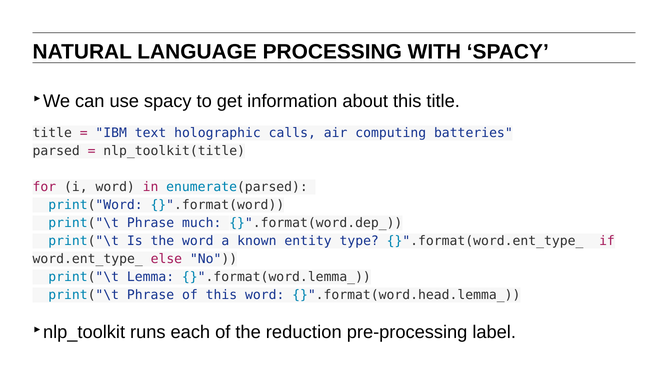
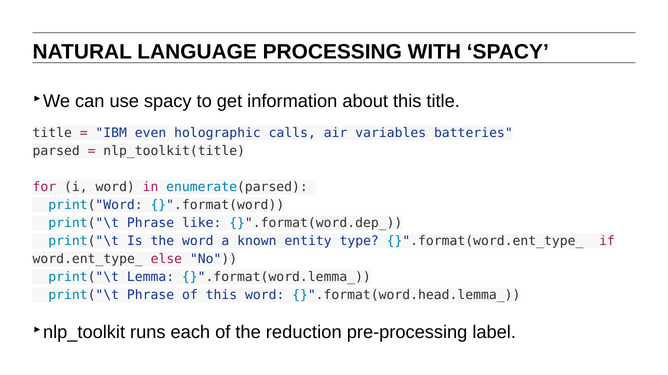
text: text -> even
computing: computing -> variables
much: much -> like
